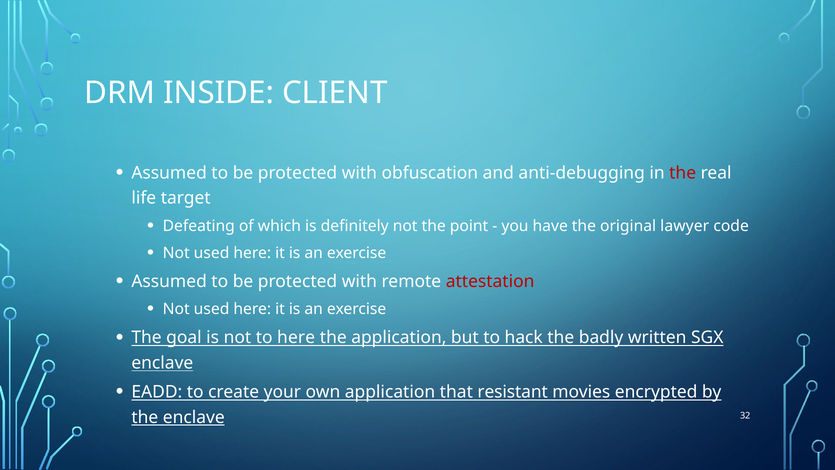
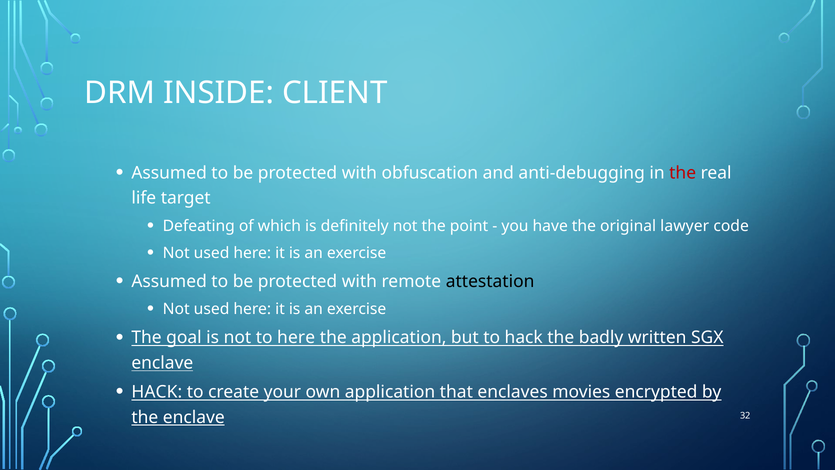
attestation colour: red -> black
EADD at (157, 392): EADD -> HACK
resistant: resistant -> enclaves
